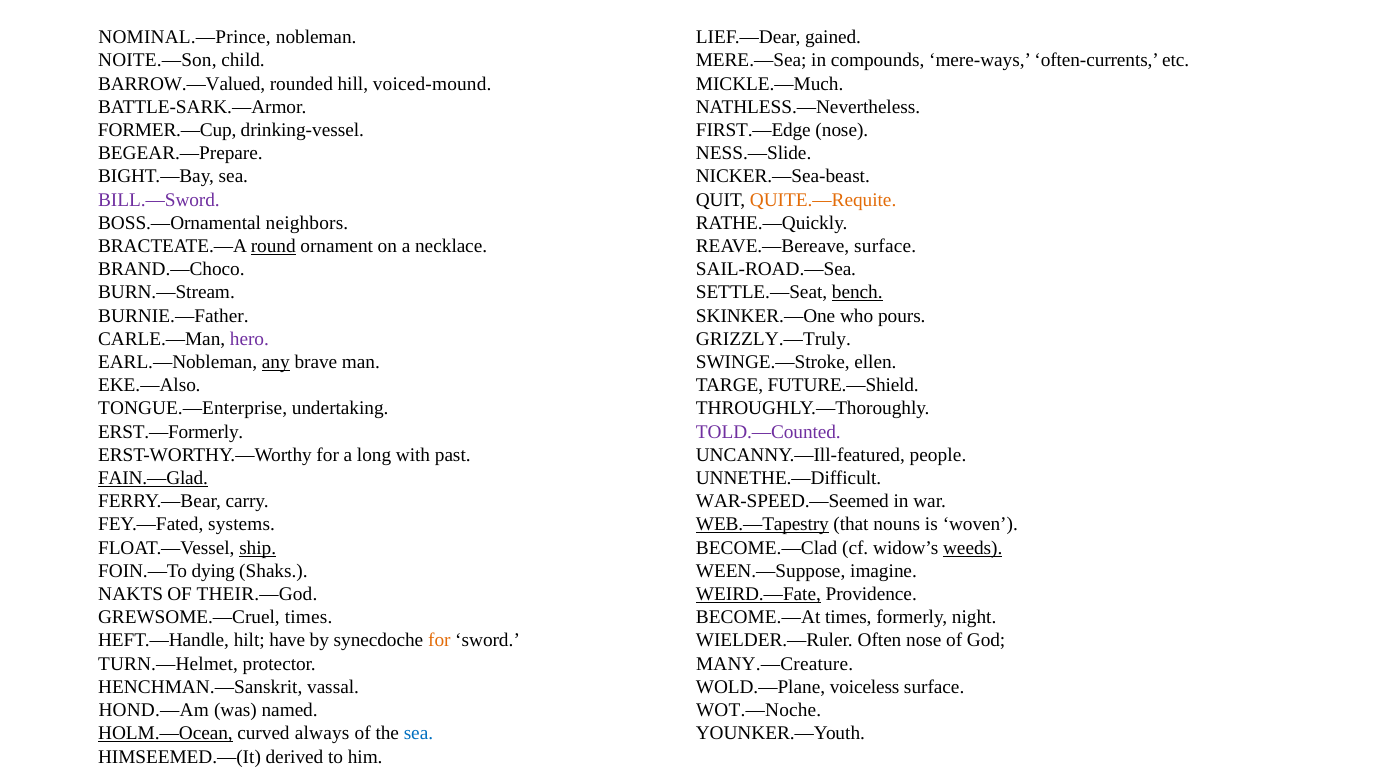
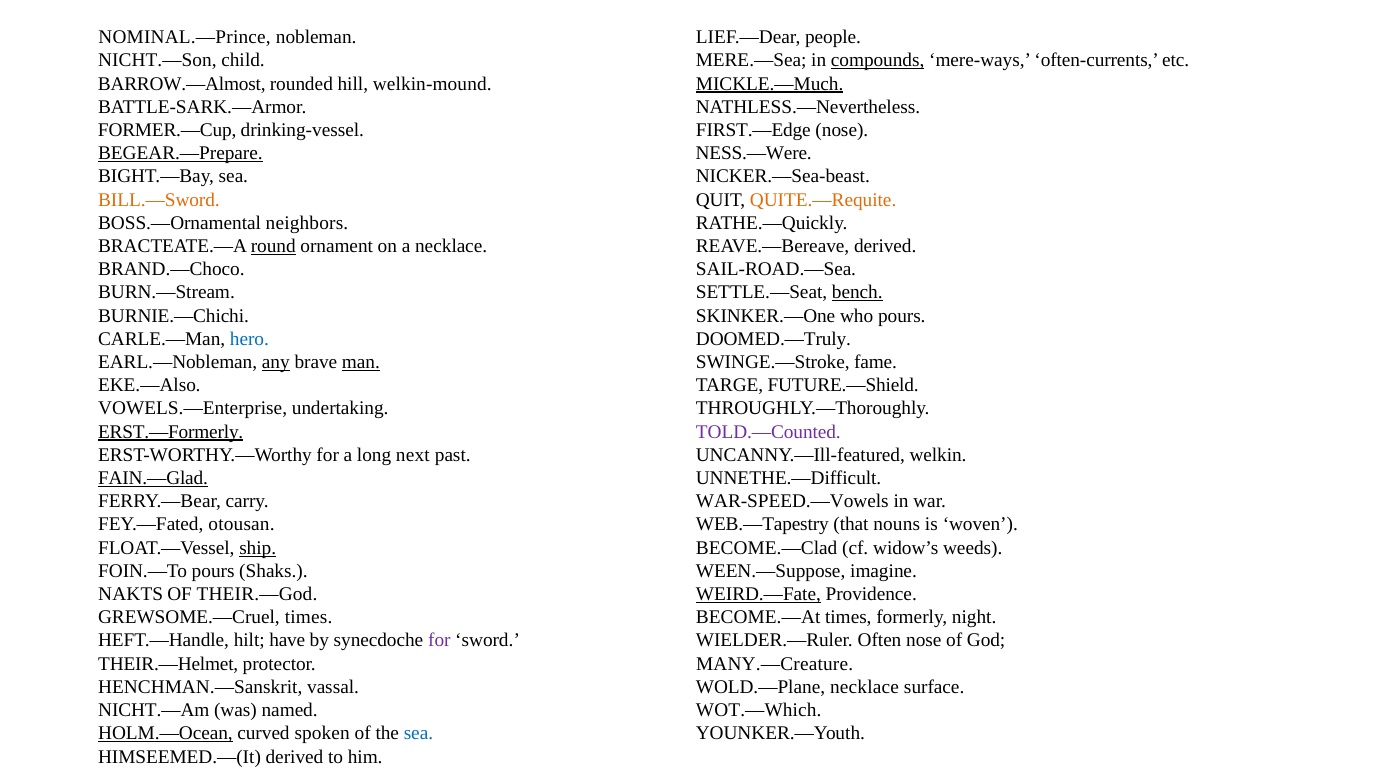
gained: gained -> people
NOITE.—Son: NOITE.—Son -> NICHT.—Son
compounds underline: none -> present
BARROW.—Valued: BARROW.—Valued -> BARROW.—Almost
voiced-mound: voiced-mound -> welkin-mound
MICKLE.—Much underline: none -> present
BEGEAR.—Prepare underline: none -> present
NESS.—Slide: NESS.—Slide -> NESS.—Were
BILL.—Sword colour: purple -> orange
REAVE.—Bereave surface: surface -> derived
BURNIE.—Father: BURNIE.—Father -> BURNIE.—Chichi
hero colour: purple -> blue
GRIZZLY.—Truly: GRIZZLY.—Truly -> DOOMED.—Truly
man underline: none -> present
ellen: ellen -> fame
TONGUE.—Enterprise: TONGUE.—Enterprise -> VOWELS.—Enterprise
ERST.—Formerly underline: none -> present
with: with -> next
people: people -> welkin
WAR-SPEED.—Seemed: WAR-SPEED.—Seemed -> WAR-SPEED.—Vowels
systems: systems -> otousan
WEB.—Tapestry underline: present -> none
weeds underline: present -> none
FOIN.—To dying: dying -> pours
for at (439, 641) colour: orange -> purple
TURN.—Helmet: TURN.—Helmet -> THEIR.—Helmet
WOLD.—Plane voiceless: voiceless -> necklace
HOND.—Am: HOND.—Am -> NICHT.—Am
WOT.—Noche: WOT.—Noche -> WOT.—Which
always: always -> spoken
